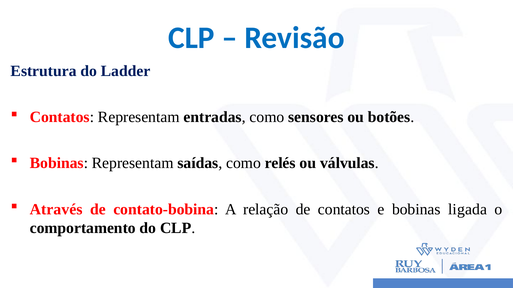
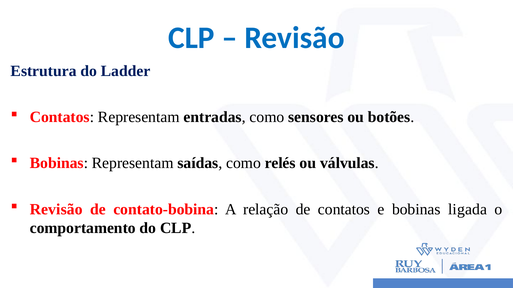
Através at (56, 210): Através -> Revisão
